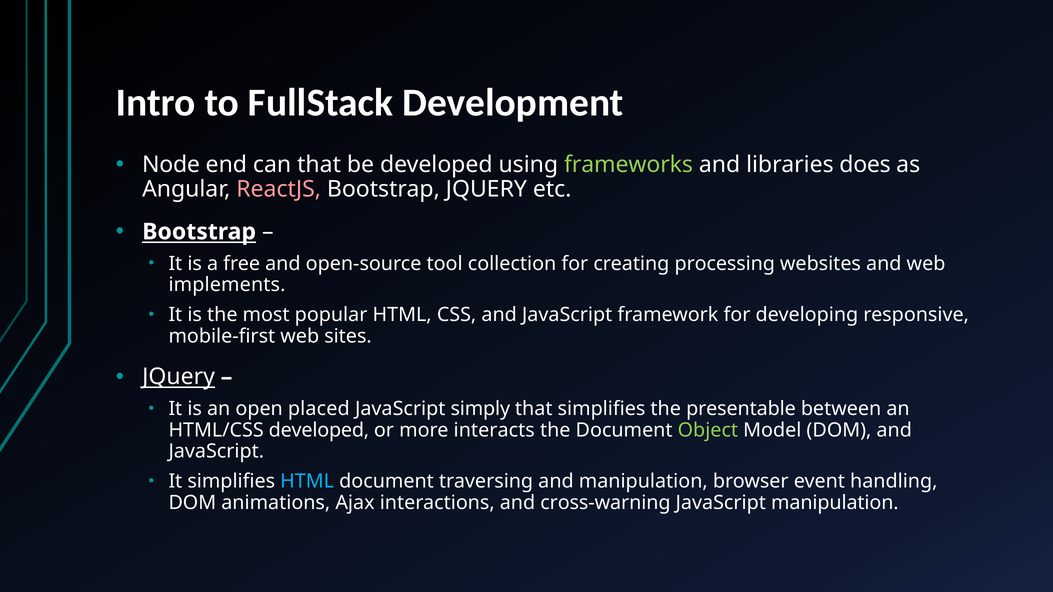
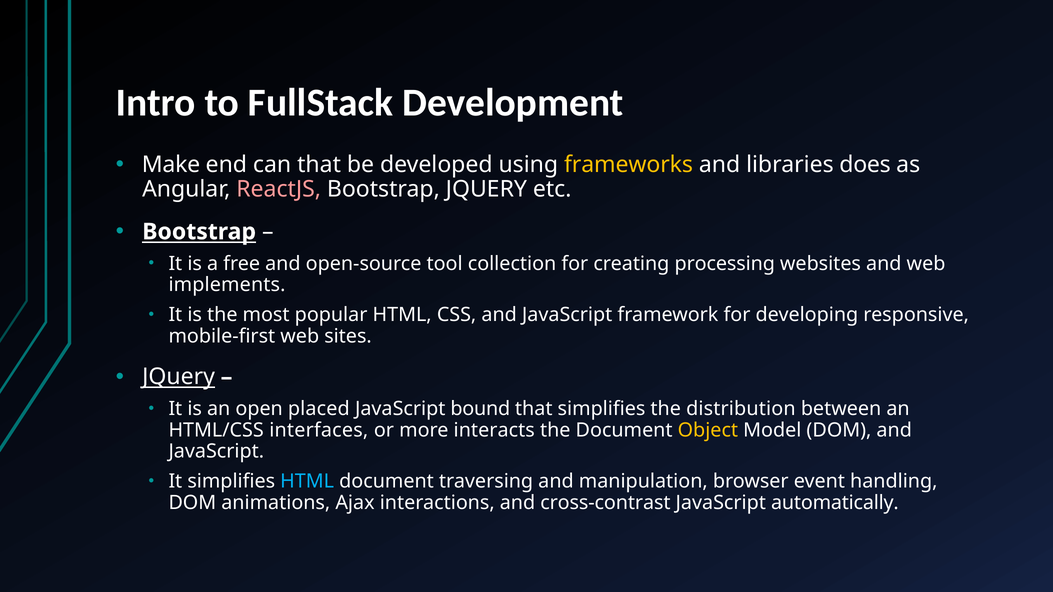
Node: Node -> Make
frameworks colour: light green -> yellow
simply: simply -> bound
presentable: presentable -> distribution
HTML/CSS developed: developed -> interfaces
Object colour: light green -> yellow
cross-warning: cross-warning -> cross-contrast
JavaScript manipulation: manipulation -> automatically
